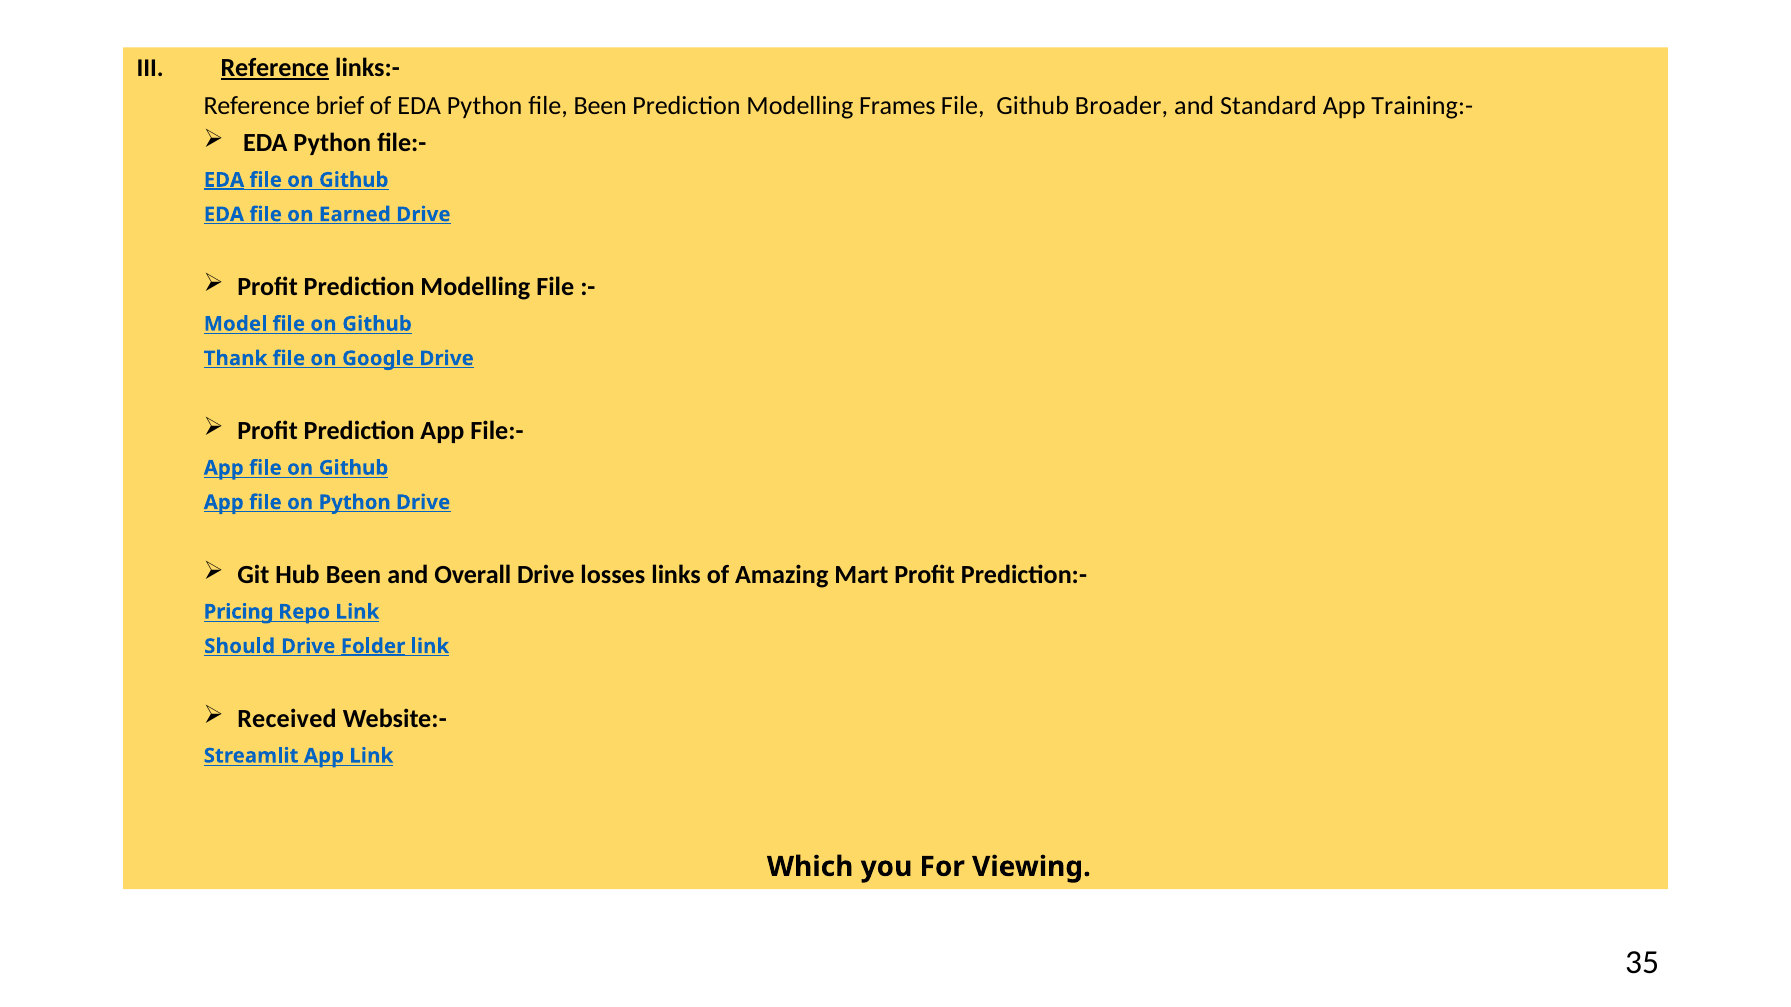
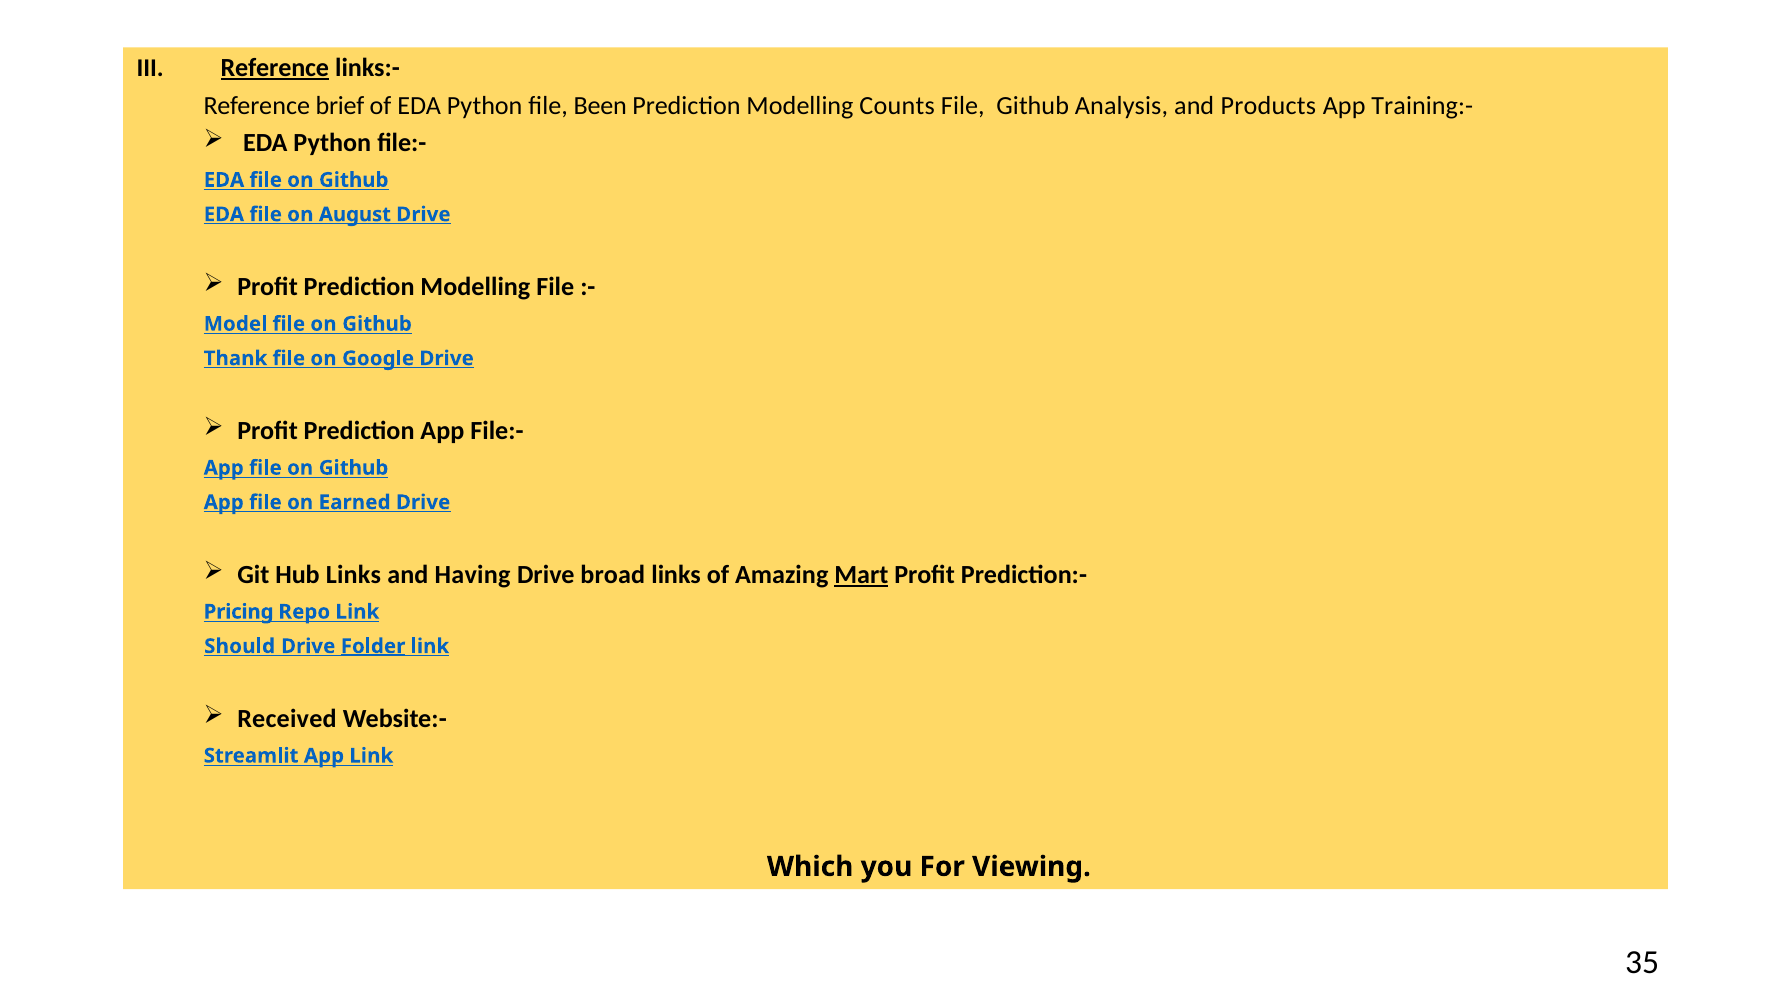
Frames: Frames -> Counts
Broader: Broader -> Analysis
Standard: Standard -> Products
EDA at (224, 180) underline: present -> none
Earned: Earned -> August
on Python: Python -> Earned
Hub Been: Been -> Links
Overall: Overall -> Having
losses: losses -> broad
Mart underline: none -> present
